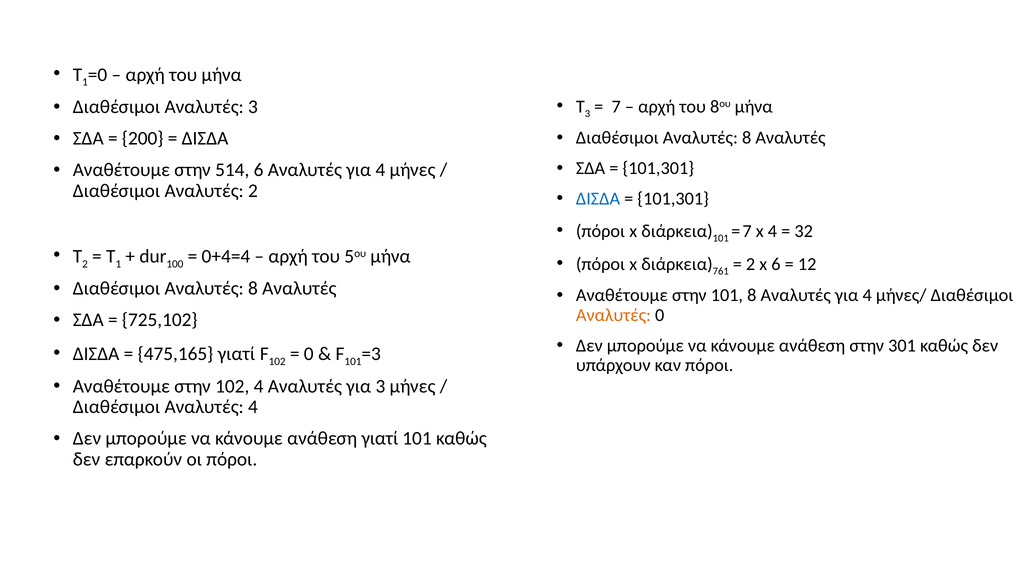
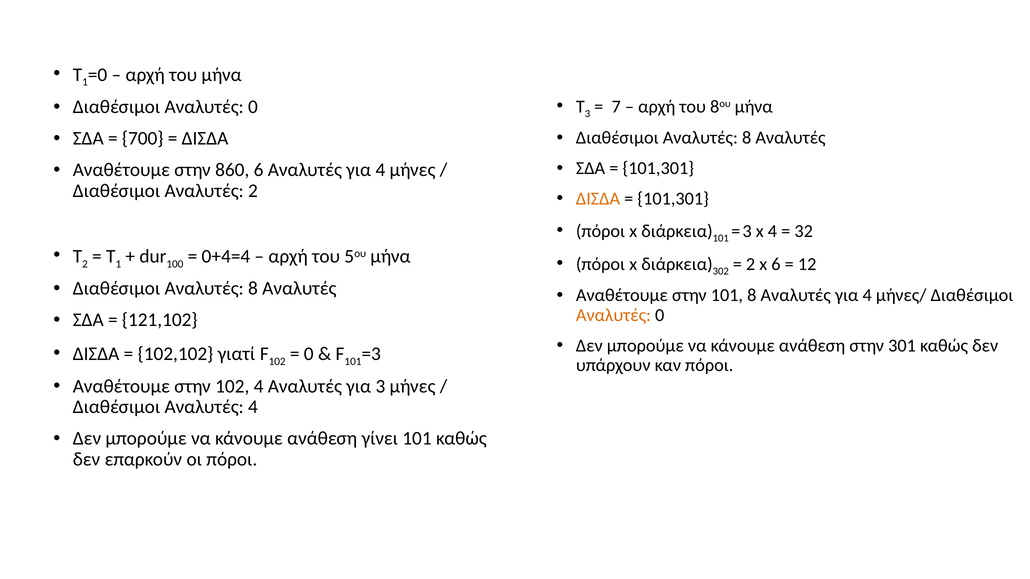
3 at (253, 107): 3 -> 0
200: 200 -> 700
514: 514 -> 860
ΔΙΣΔΑ at (598, 199) colour: blue -> orange
7 at (747, 231): 7 -> 3
761: 761 -> 302
725,102: 725,102 -> 121,102
475,165: 475,165 -> 102,102
ανάθεση γιατί: γιατί -> γίνει
